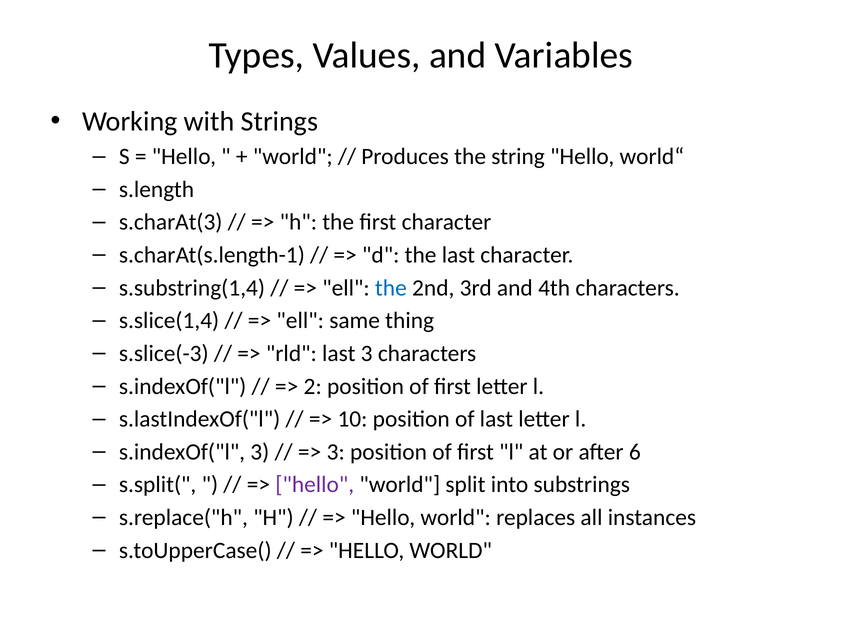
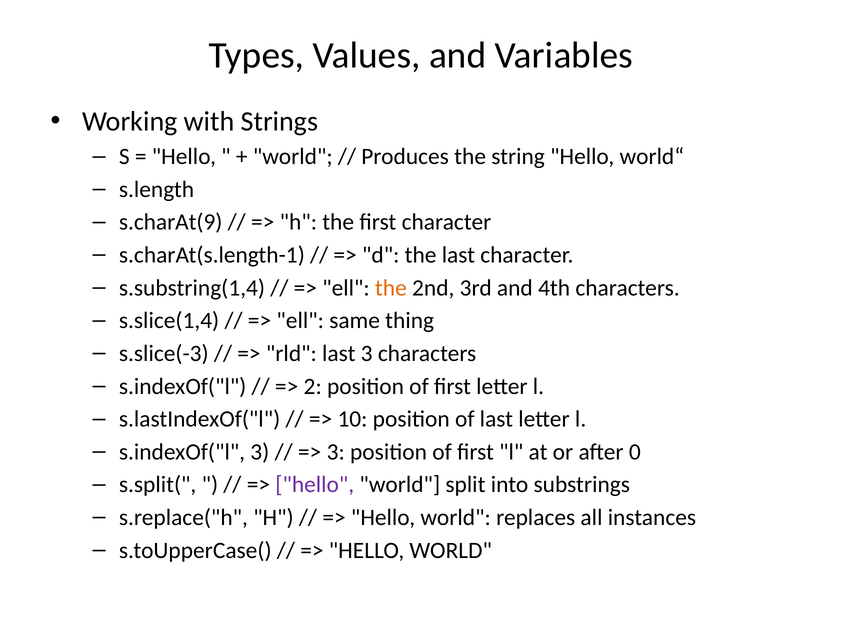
s.charAt(3: s.charAt(3 -> s.charAt(9
the at (391, 288) colour: blue -> orange
6: 6 -> 0
